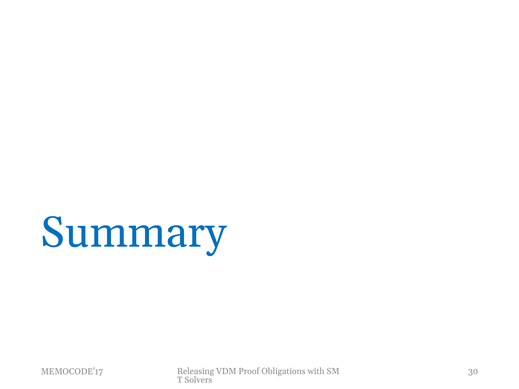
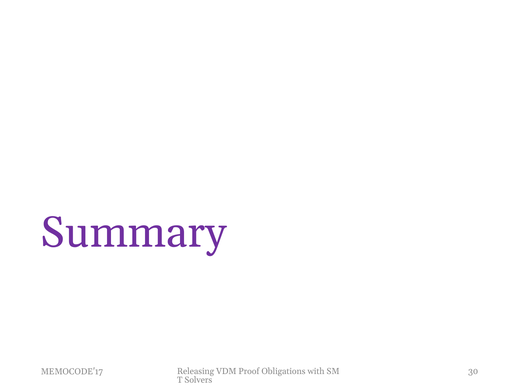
Summary colour: blue -> purple
